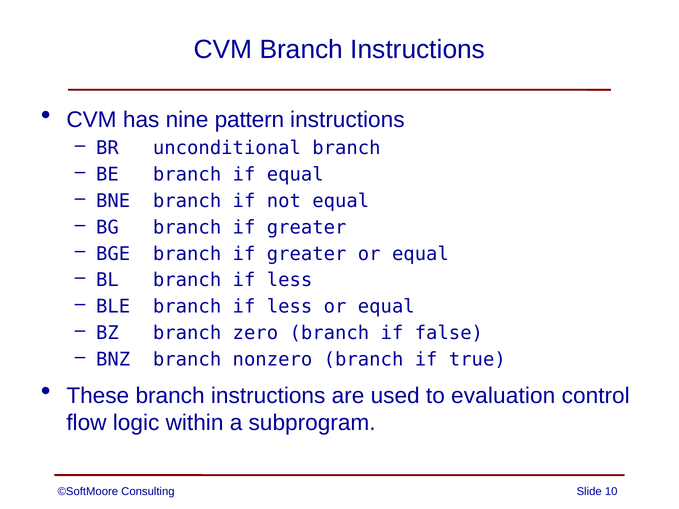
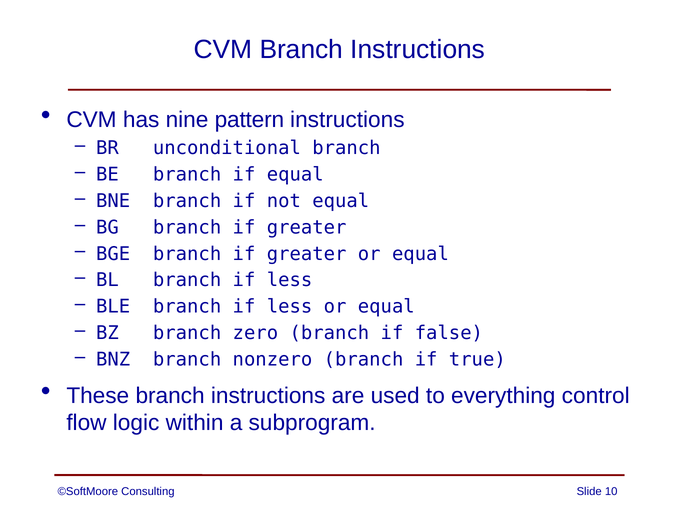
evaluation: evaluation -> everything
